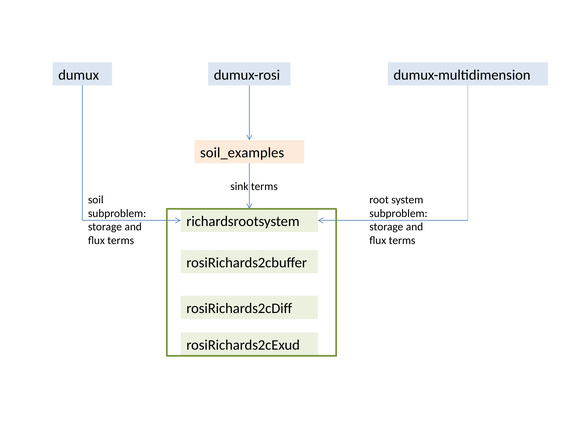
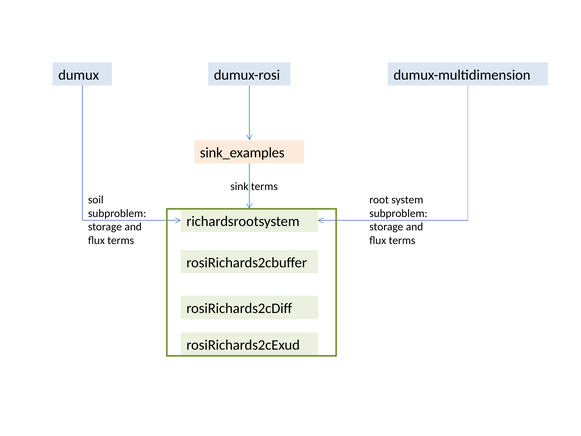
soil_examples: soil_examples -> sink_examples
